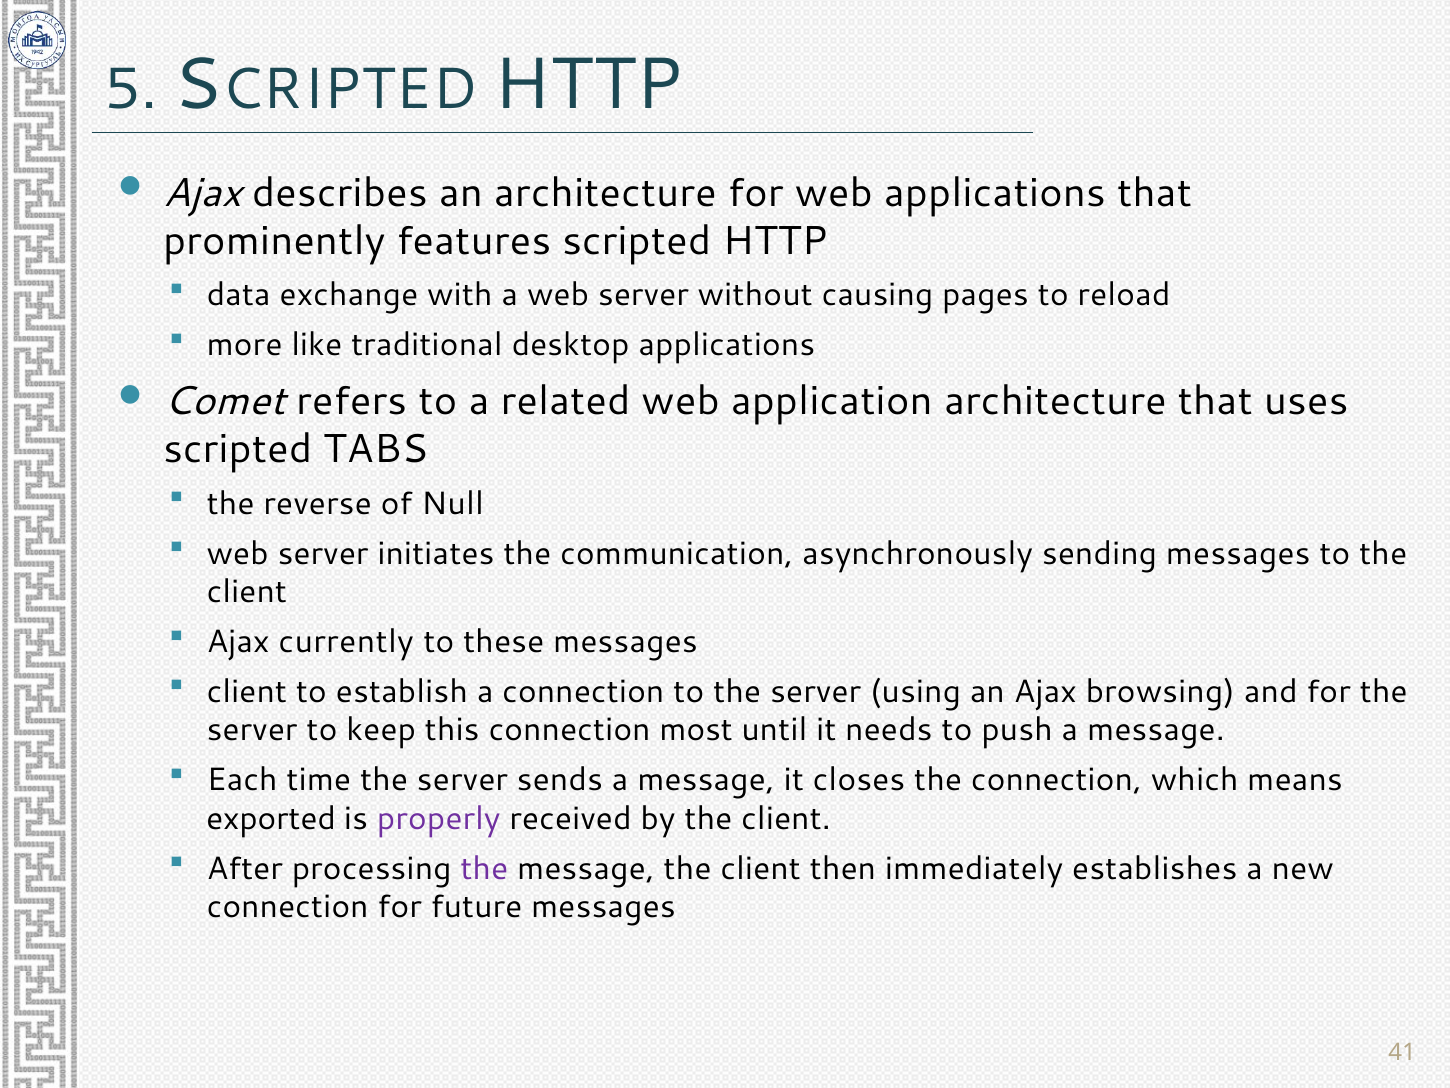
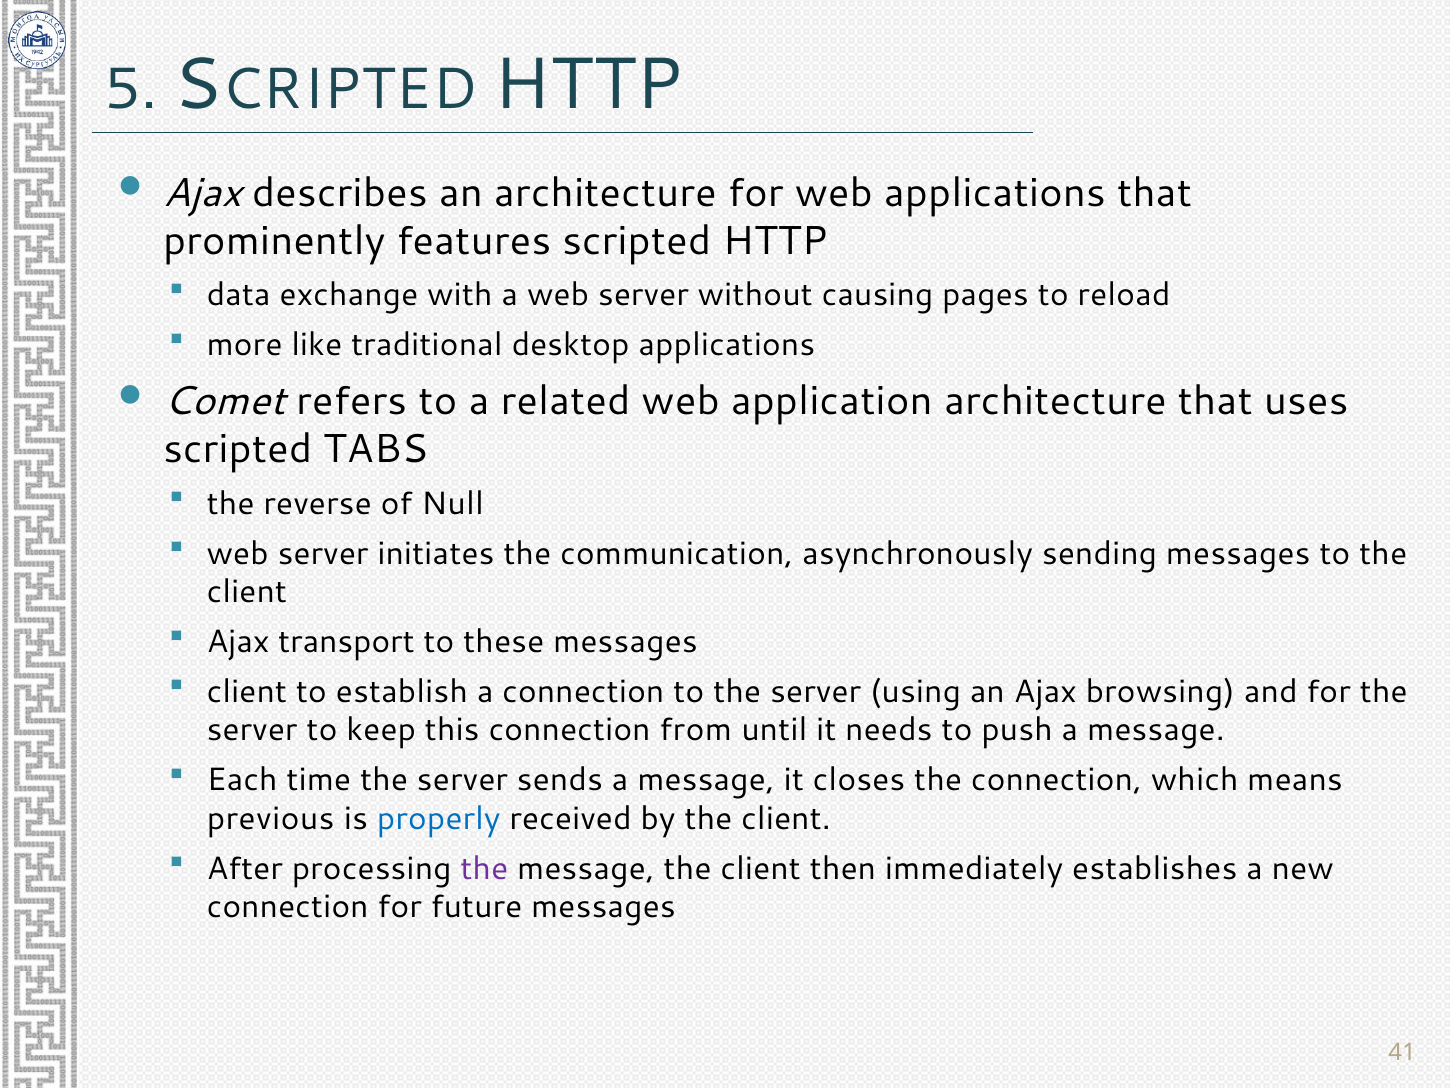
currently: currently -> transport
most: most -> from
exported: exported -> previous
properly colour: purple -> blue
